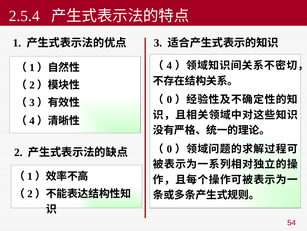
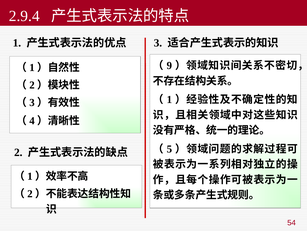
2.5.4: 2.5.4 -> 2.9.4
4: 4 -> 9
0 at (169, 99): 0 -> 1
0 at (169, 149): 0 -> 5
